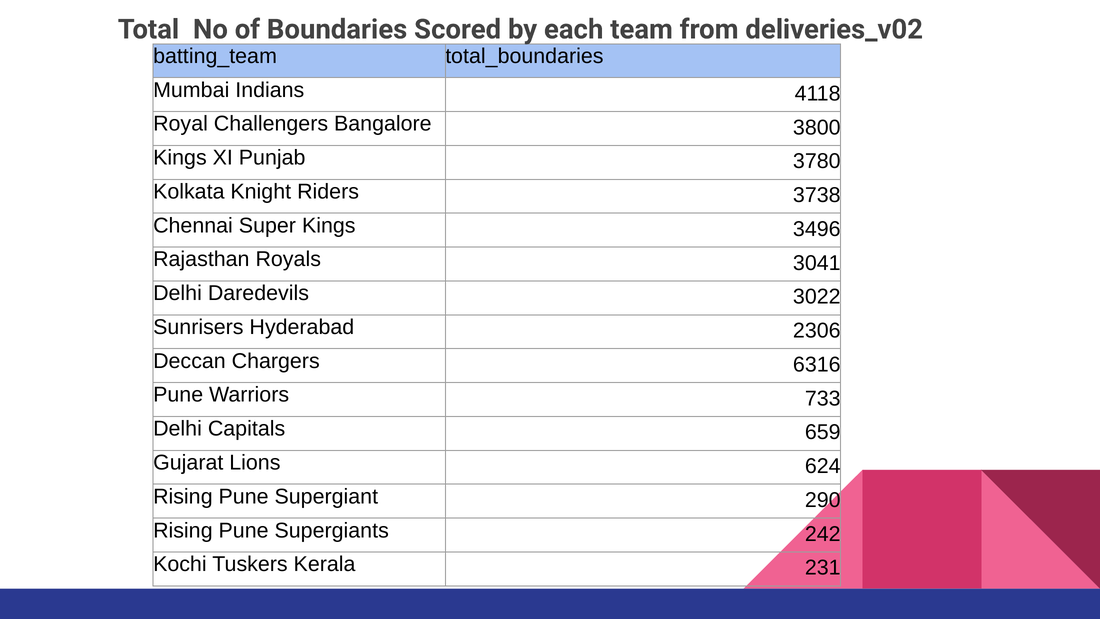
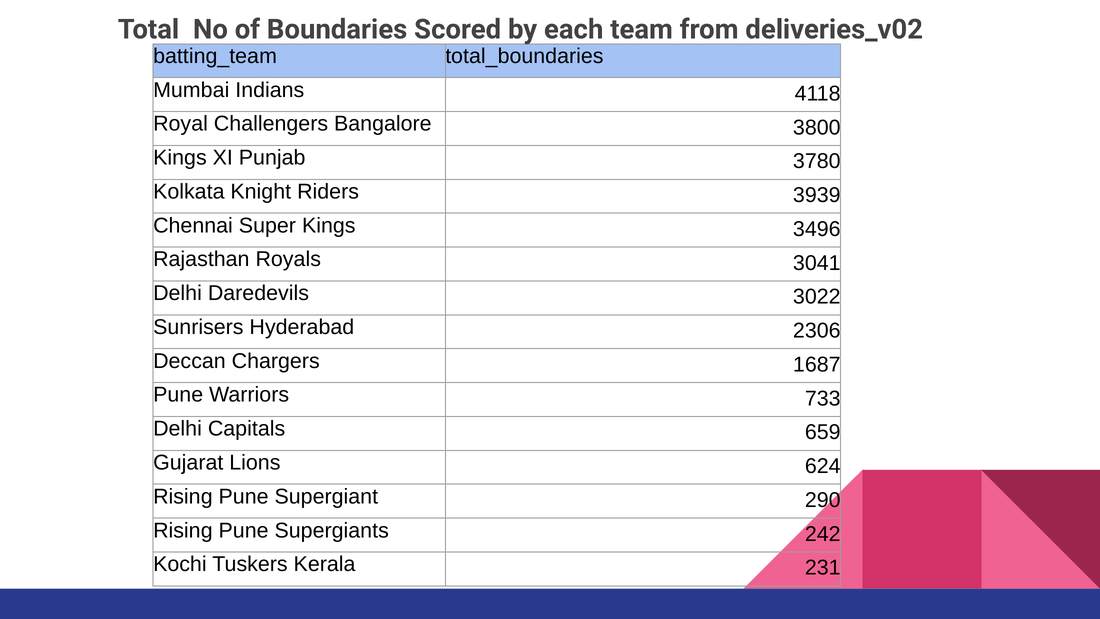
3738: 3738 -> 3939
6316: 6316 -> 1687
